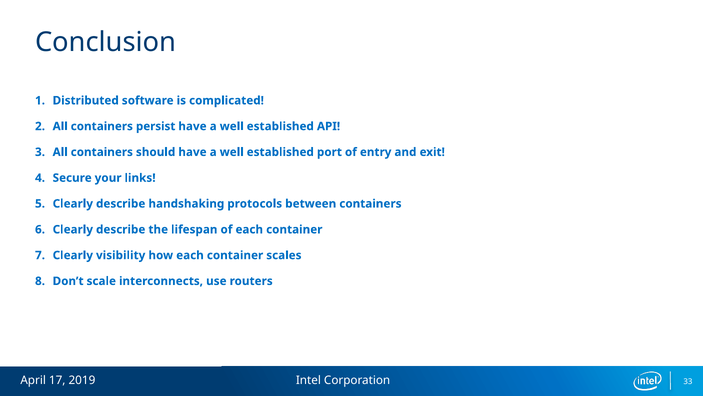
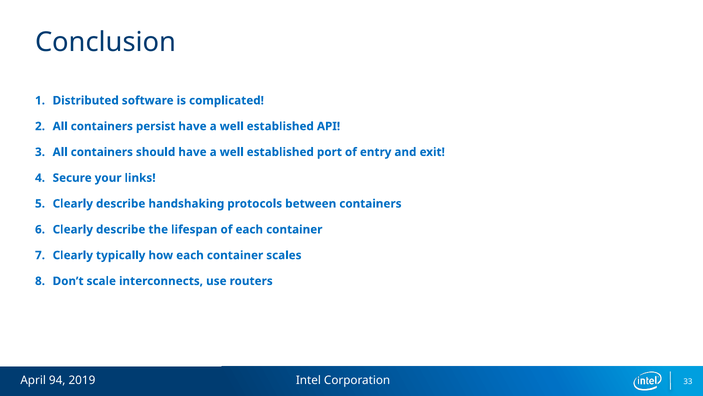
visibility: visibility -> typically
17: 17 -> 94
